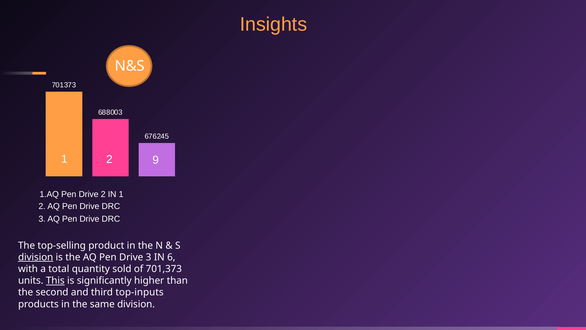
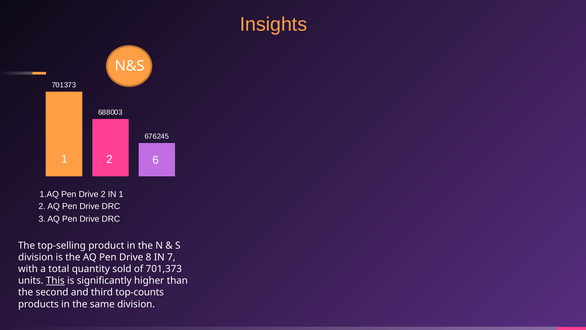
9: 9 -> 6
division at (36, 257) underline: present -> none
Drive 3: 3 -> 8
6: 6 -> 7
top-inputs: top-inputs -> top-counts
